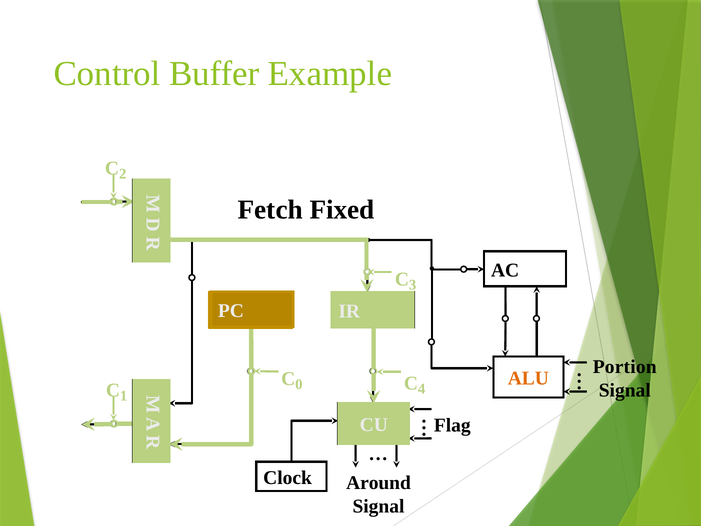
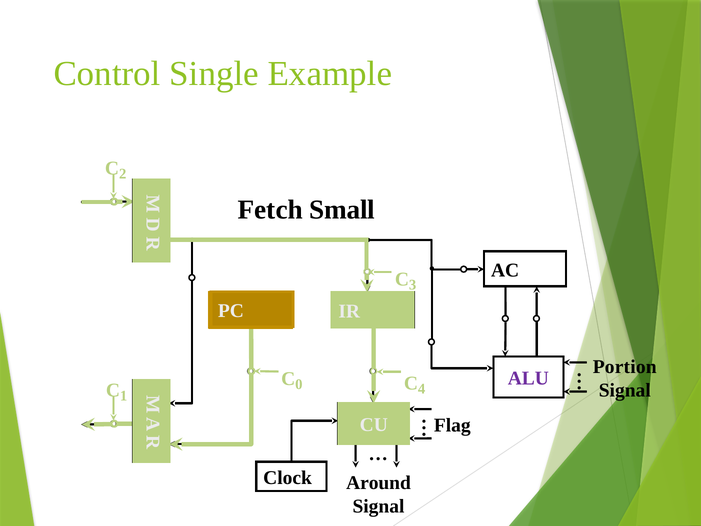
Buffer: Buffer -> Single
Fixed: Fixed -> Small
ALU colour: orange -> purple
